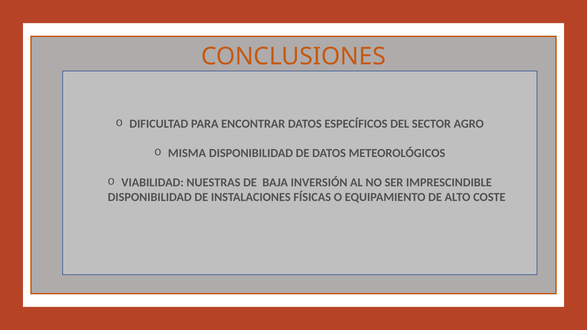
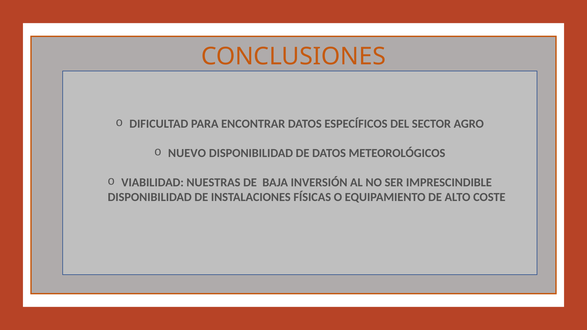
MISMA: MISMA -> NUEVO
